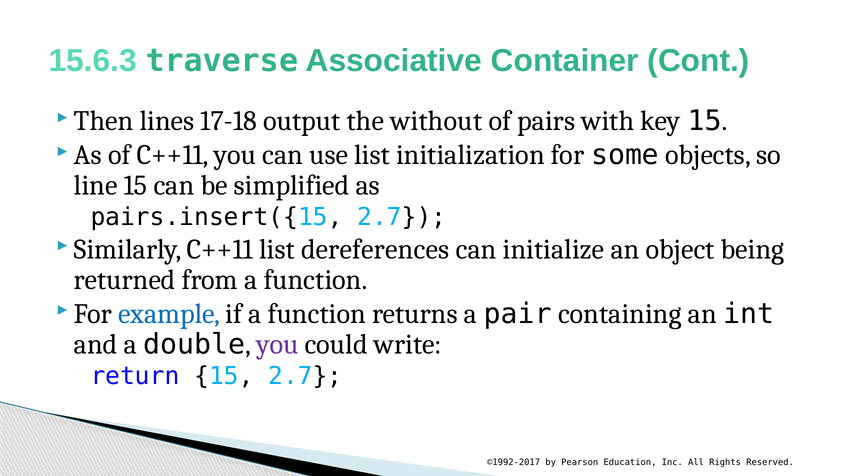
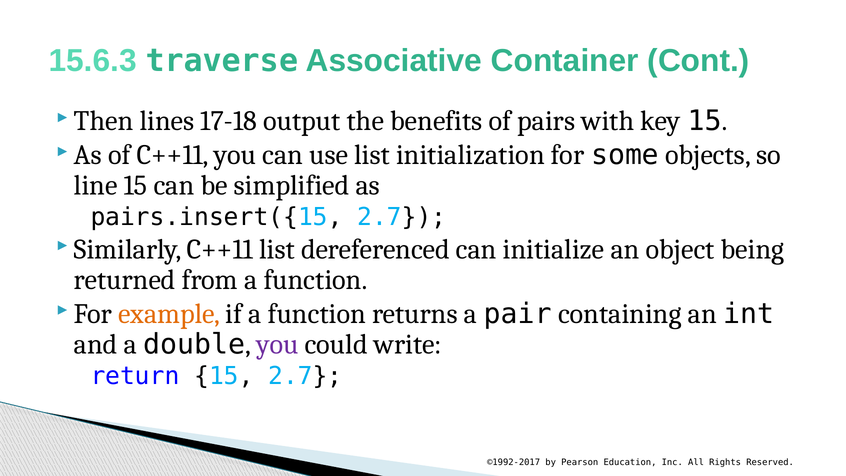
without: without -> benefits
dereferences: dereferences -> dereferenced
example colour: blue -> orange
